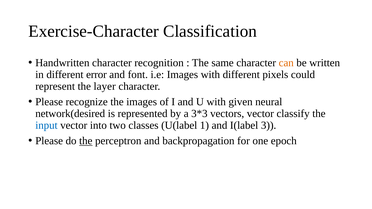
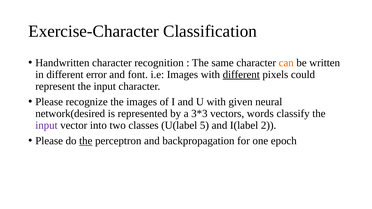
different at (241, 75) underline: none -> present
represent the layer: layer -> input
vectors vector: vector -> words
input at (46, 125) colour: blue -> purple
1: 1 -> 5
3: 3 -> 2
